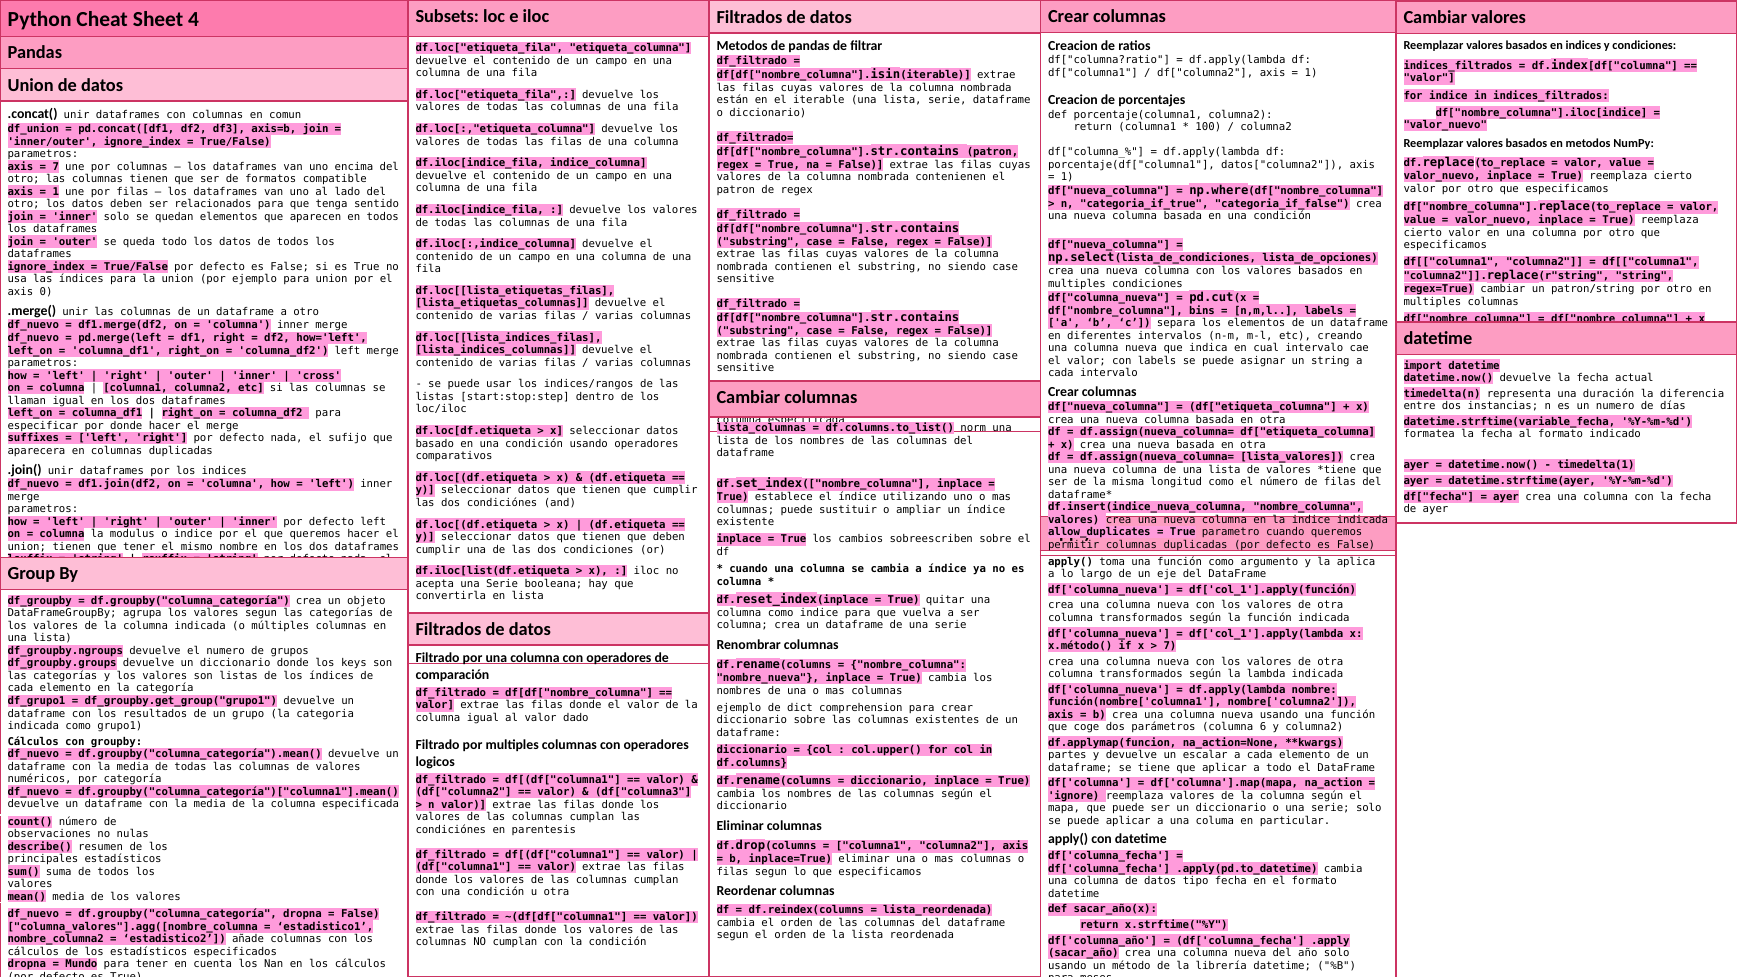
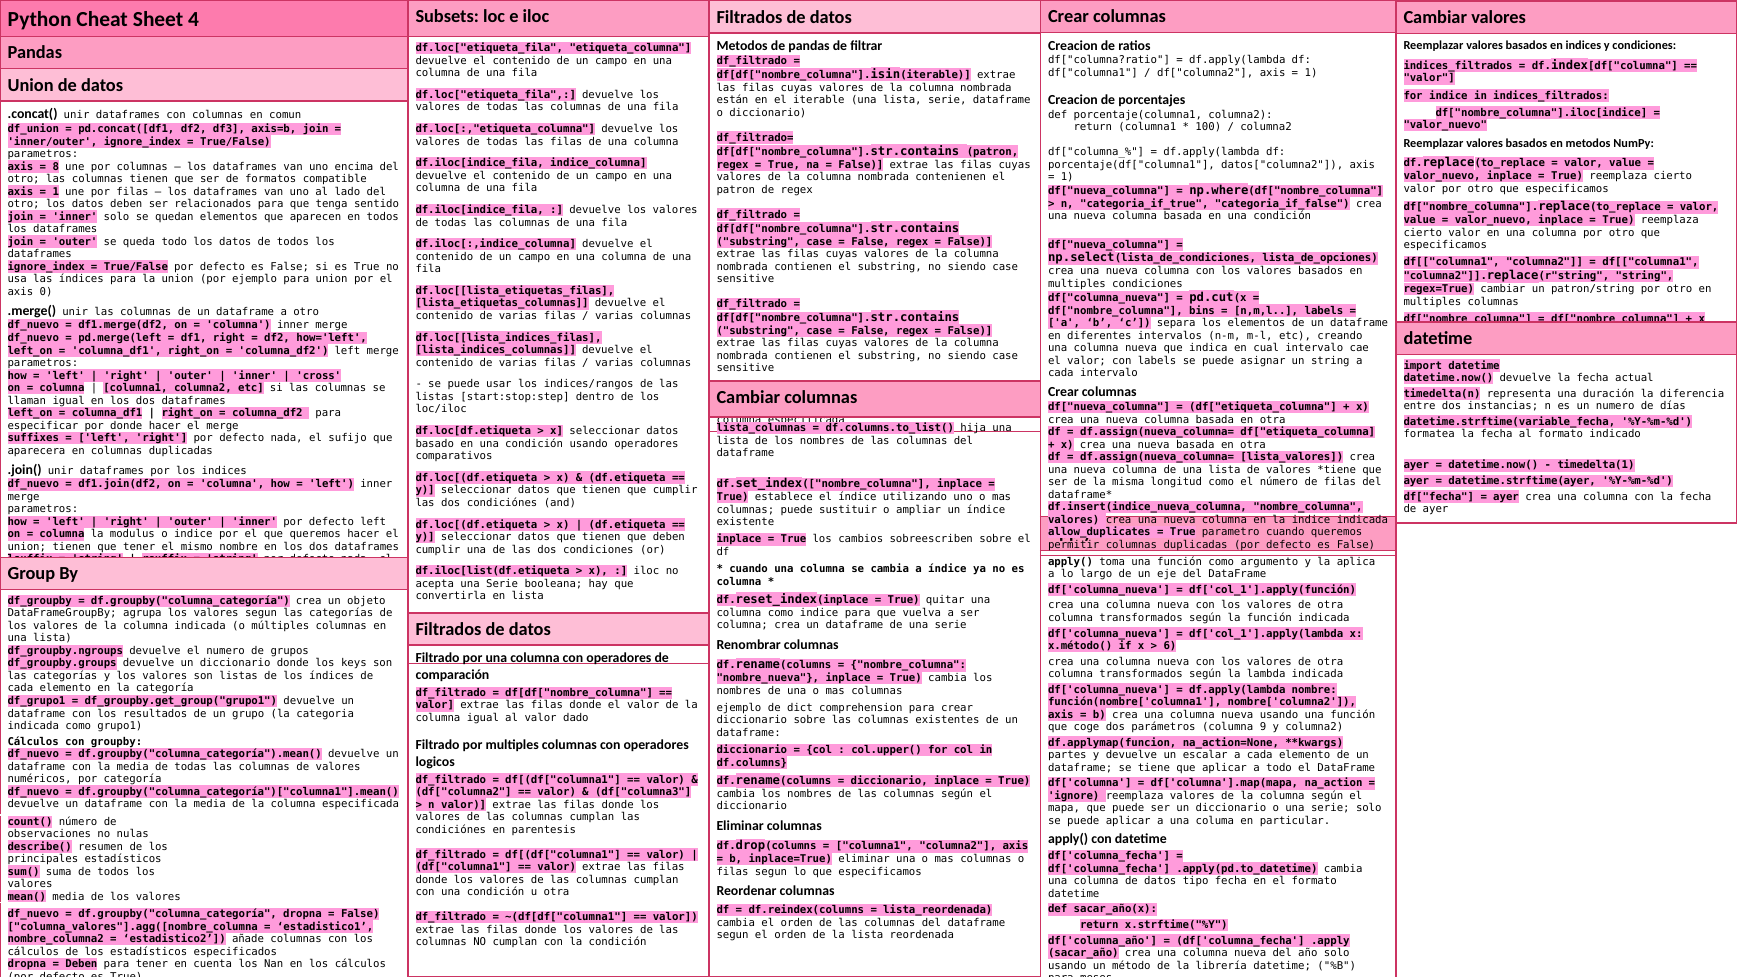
7 at (56, 167): 7 -> 8
norm: norm -> hija
7 at (1170, 646): 7 -> 6
6: 6 -> 9
Mundo at (81, 964): Mundo -> Deben
